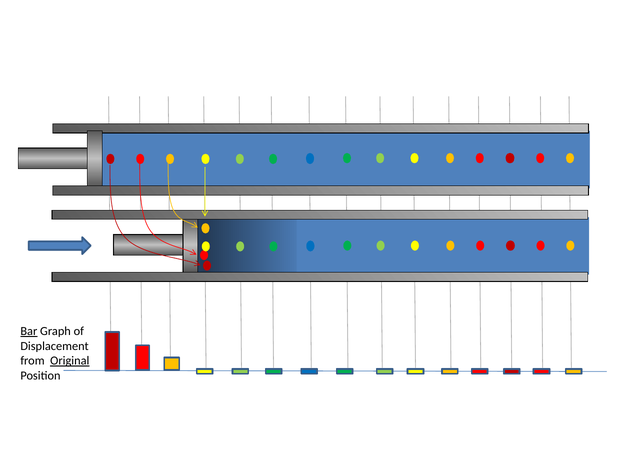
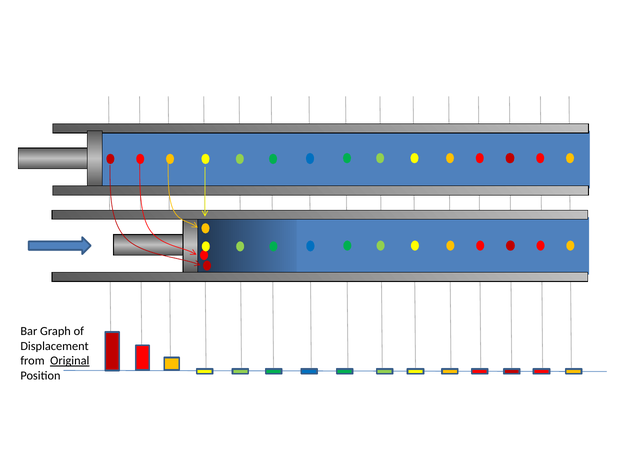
Bar underline: present -> none
